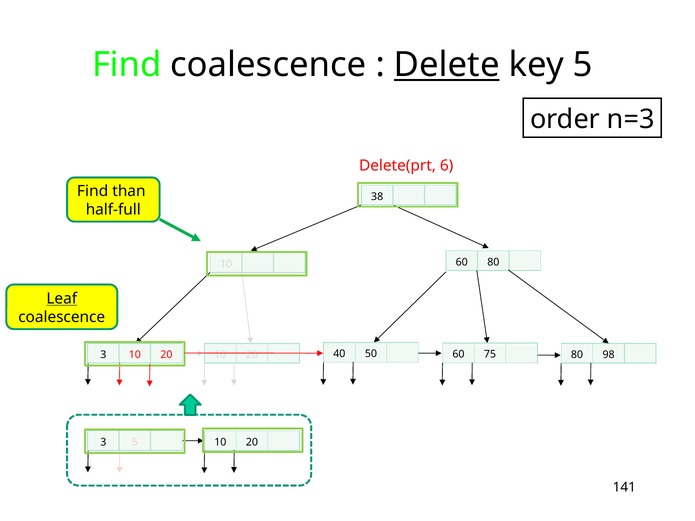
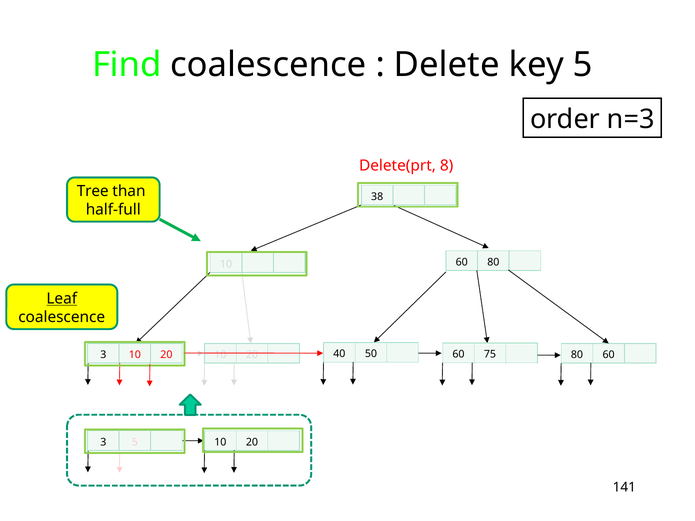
Delete underline: present -> none
6: 6 -> 8
Find at (93, 191): Find -> Tree
98 at (609, 355): 98 -> 60
